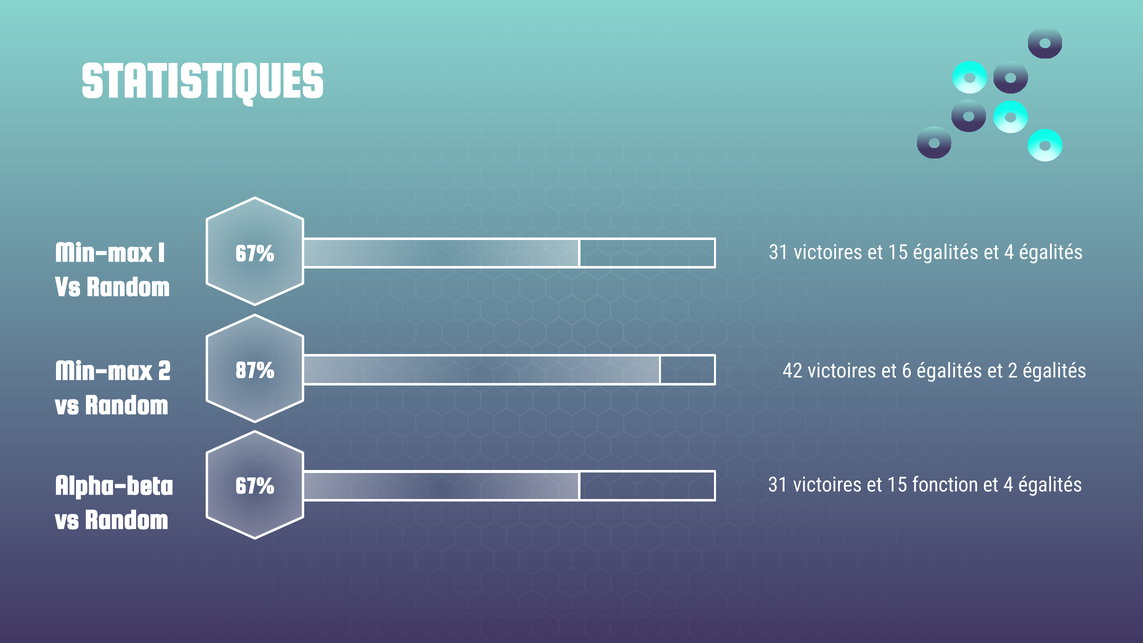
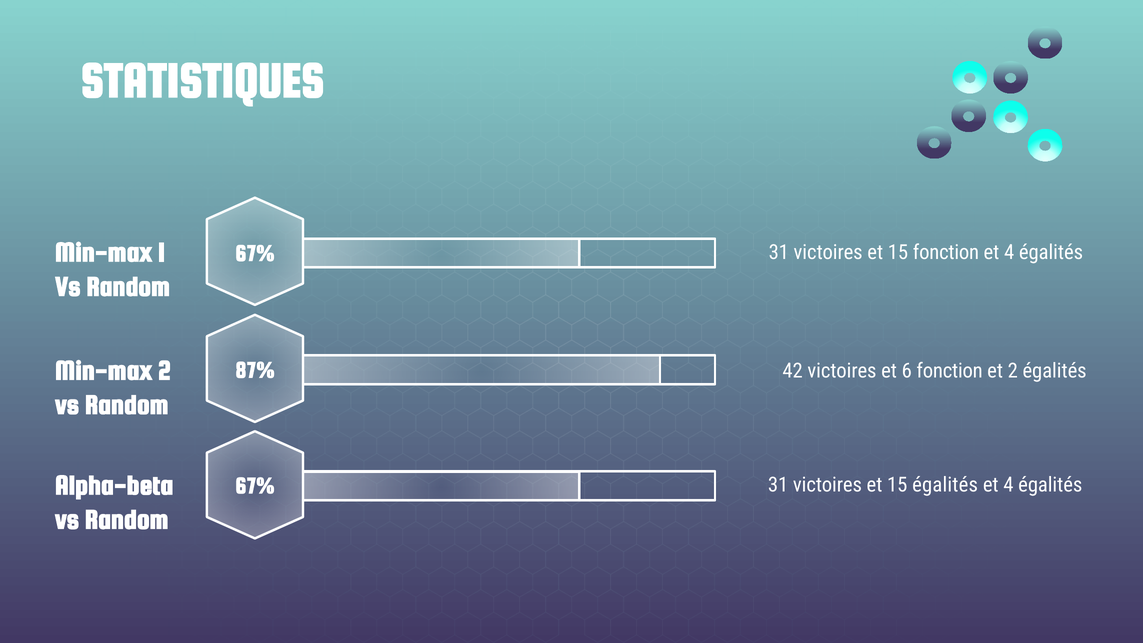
15 égalités: égalités -> fonction
6 égalités: égalités -> fonction
15 fonction: fonction -> égalités
